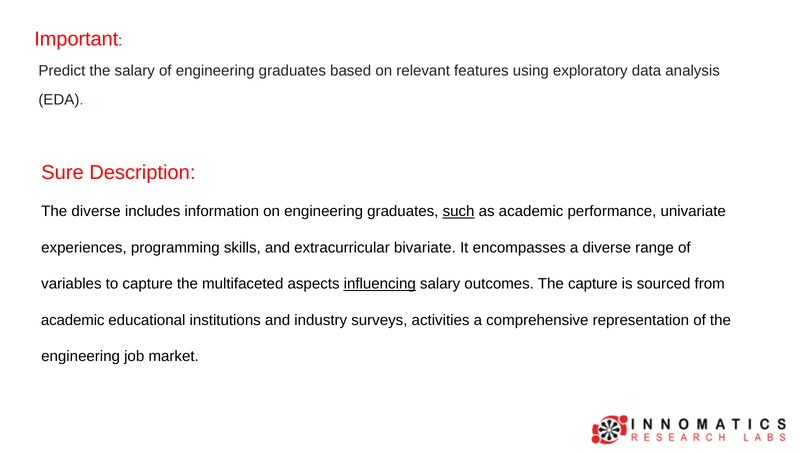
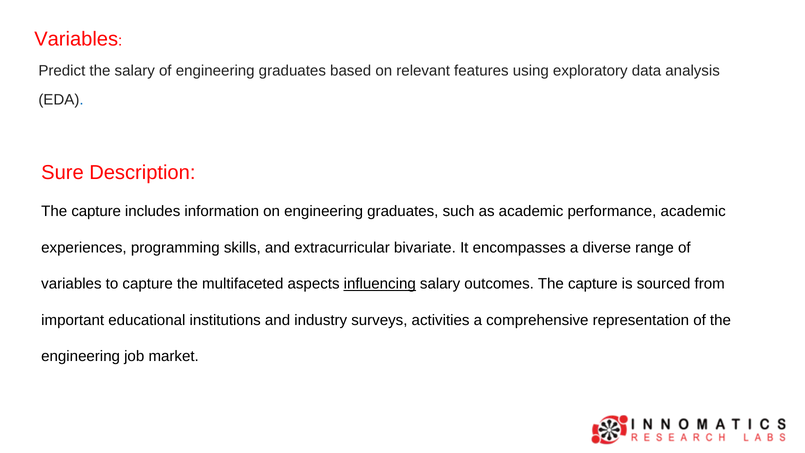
Important at (76, 39): Important -> Variables
diverse at (96, 211): diverse -> capture
such underline: present -> none
performance univariate: univariate -> academic
academic at (73, 320): academic -> important
